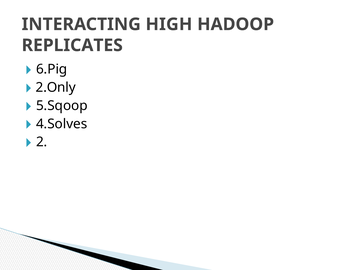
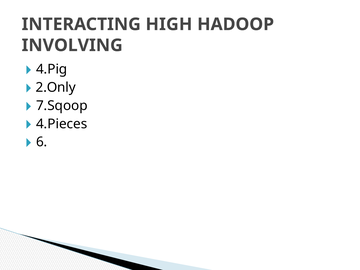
REPLICATES: REPLICATES -> INVOLVING
6.Pig: 6.Pig -> 4.Pig
5.Sqoop: 5.Sqoop -> 7.Sqoop
4.Solves: 4.Solves -> 4.Pieces
2: 2 -> 6
